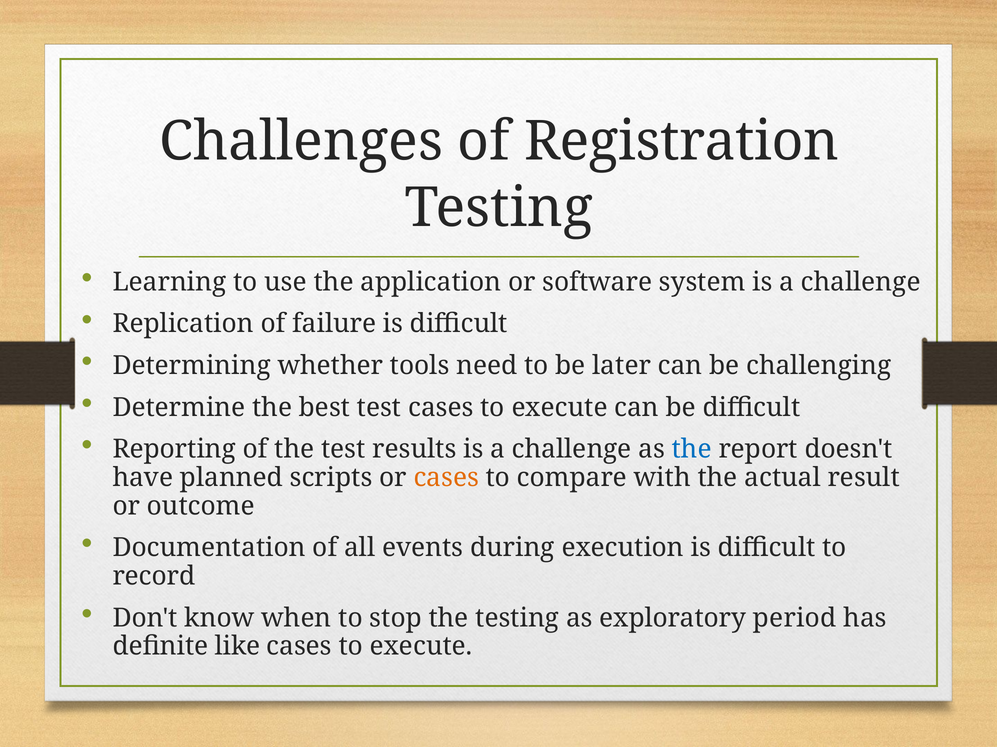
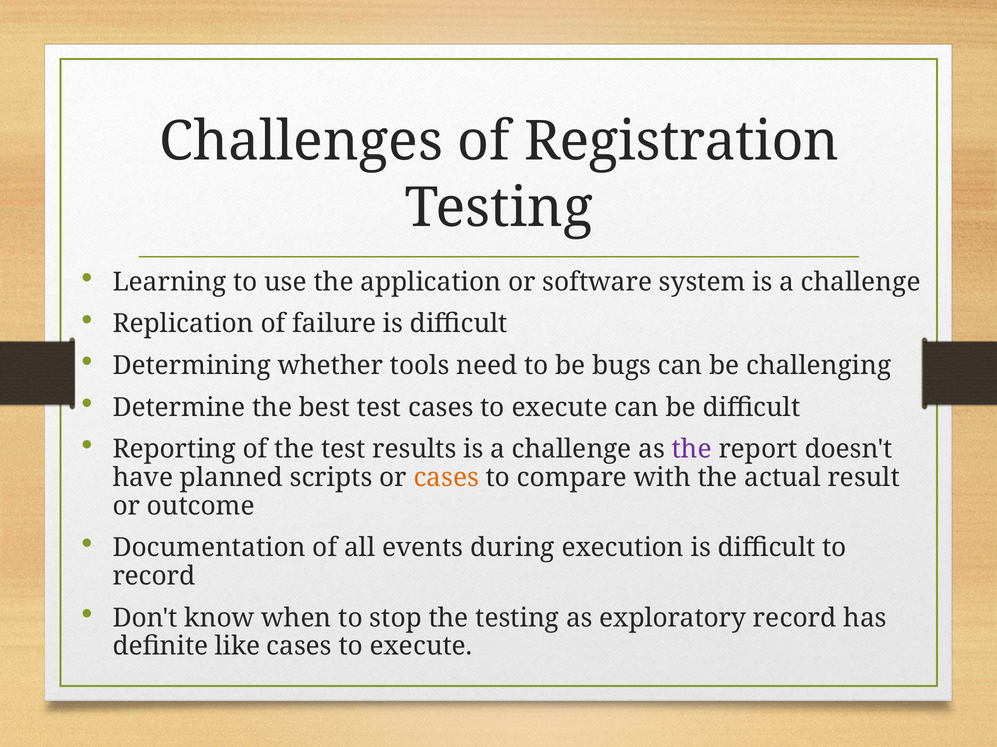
later: later -> bugs
the at (692, 450) colour: blue -> purple
exploratory period: period -> record
